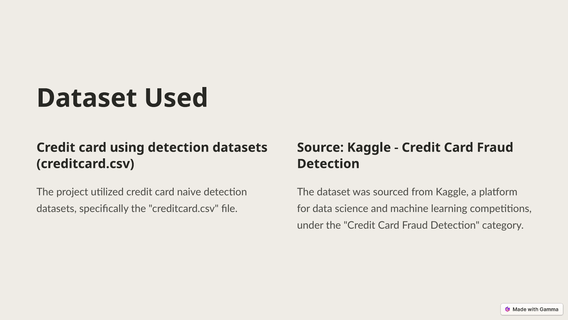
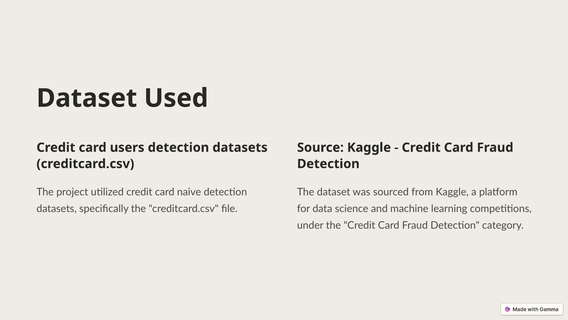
using: using -> users
